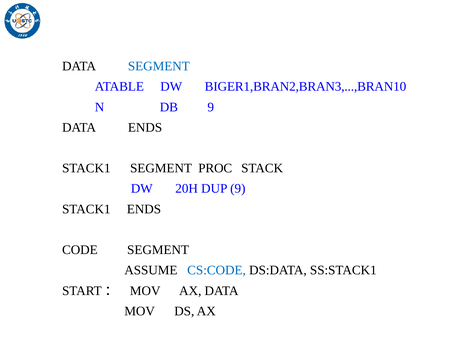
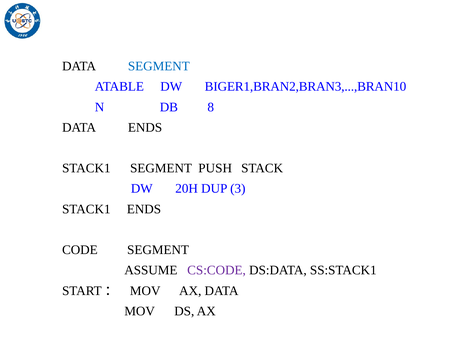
DB 9: 9 -> 8
PROC: PROC -> PUSH
DUP 9: 9 -> 3
CS:CODE colour: blue -> purple
